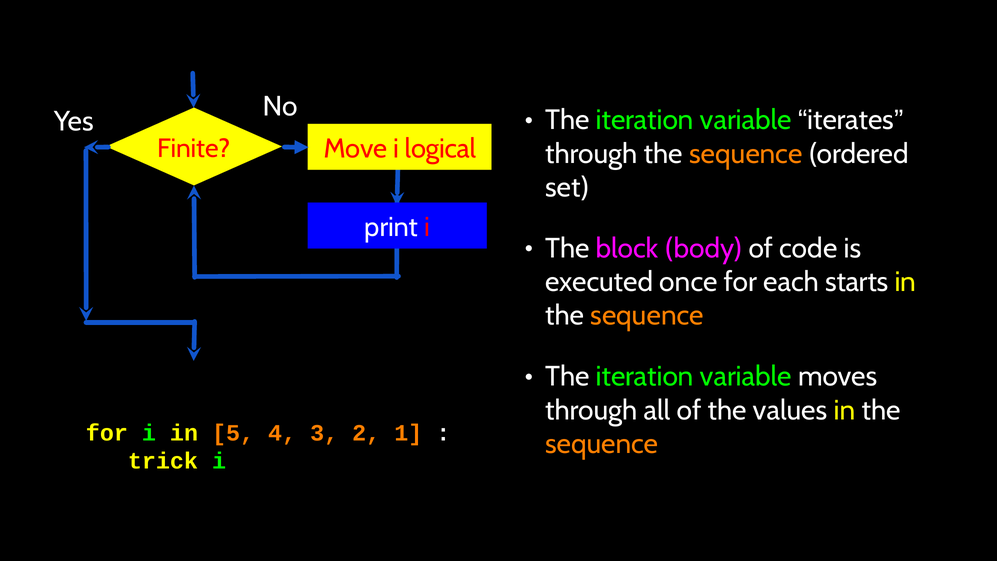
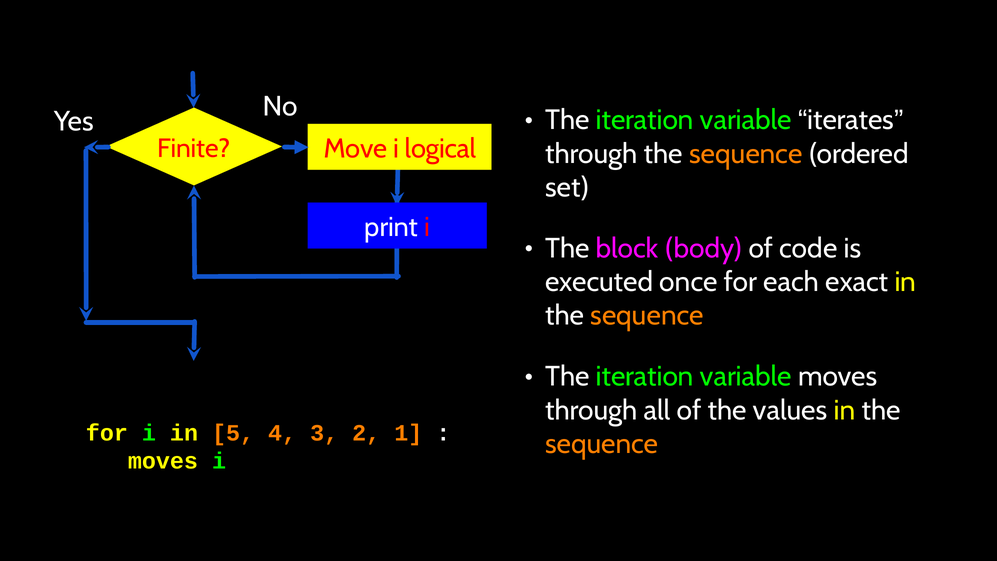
starts: starts -> exact
trick at (163, 461): trick -> moves
